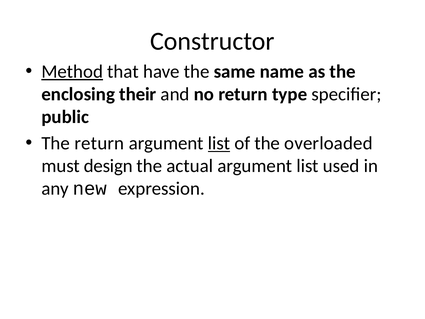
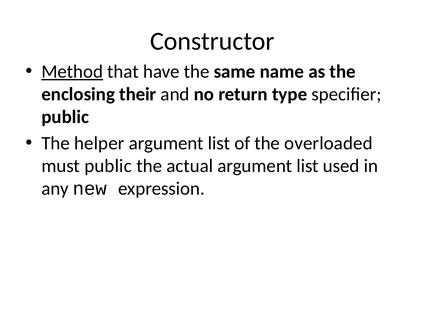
The return: return -> helper
list at (219, 143) underline: present -> none
must design: design -> public
